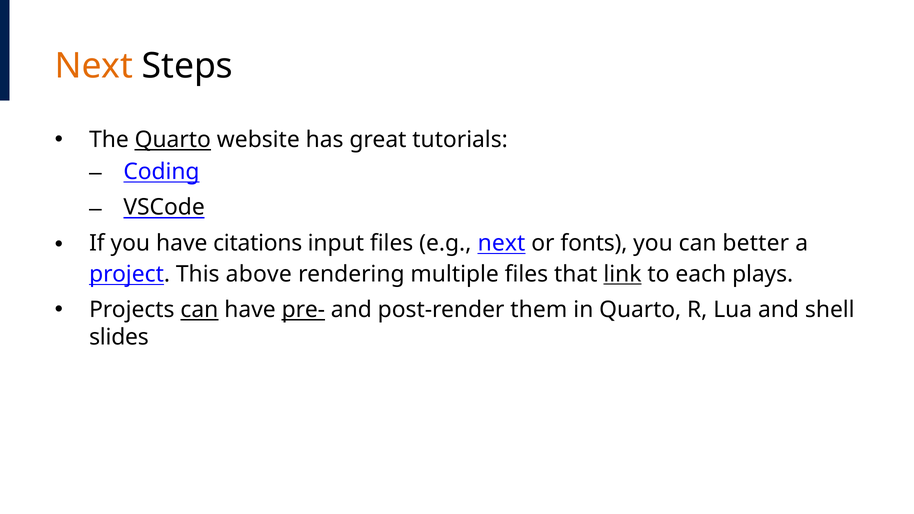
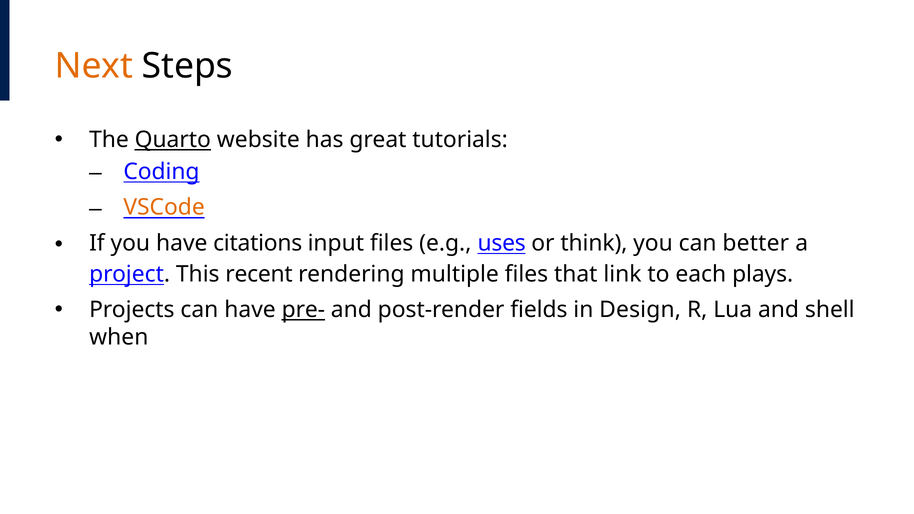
VSCode colour: black -> orange
e.g next: next -> uses
fonts: fonts -> think
above: above -> recent
link underline: present -> none
can at (199, 310) underline: present -> none
them: them -> fields
in Quarto: Quarto -> Design
slides: slides -> when
